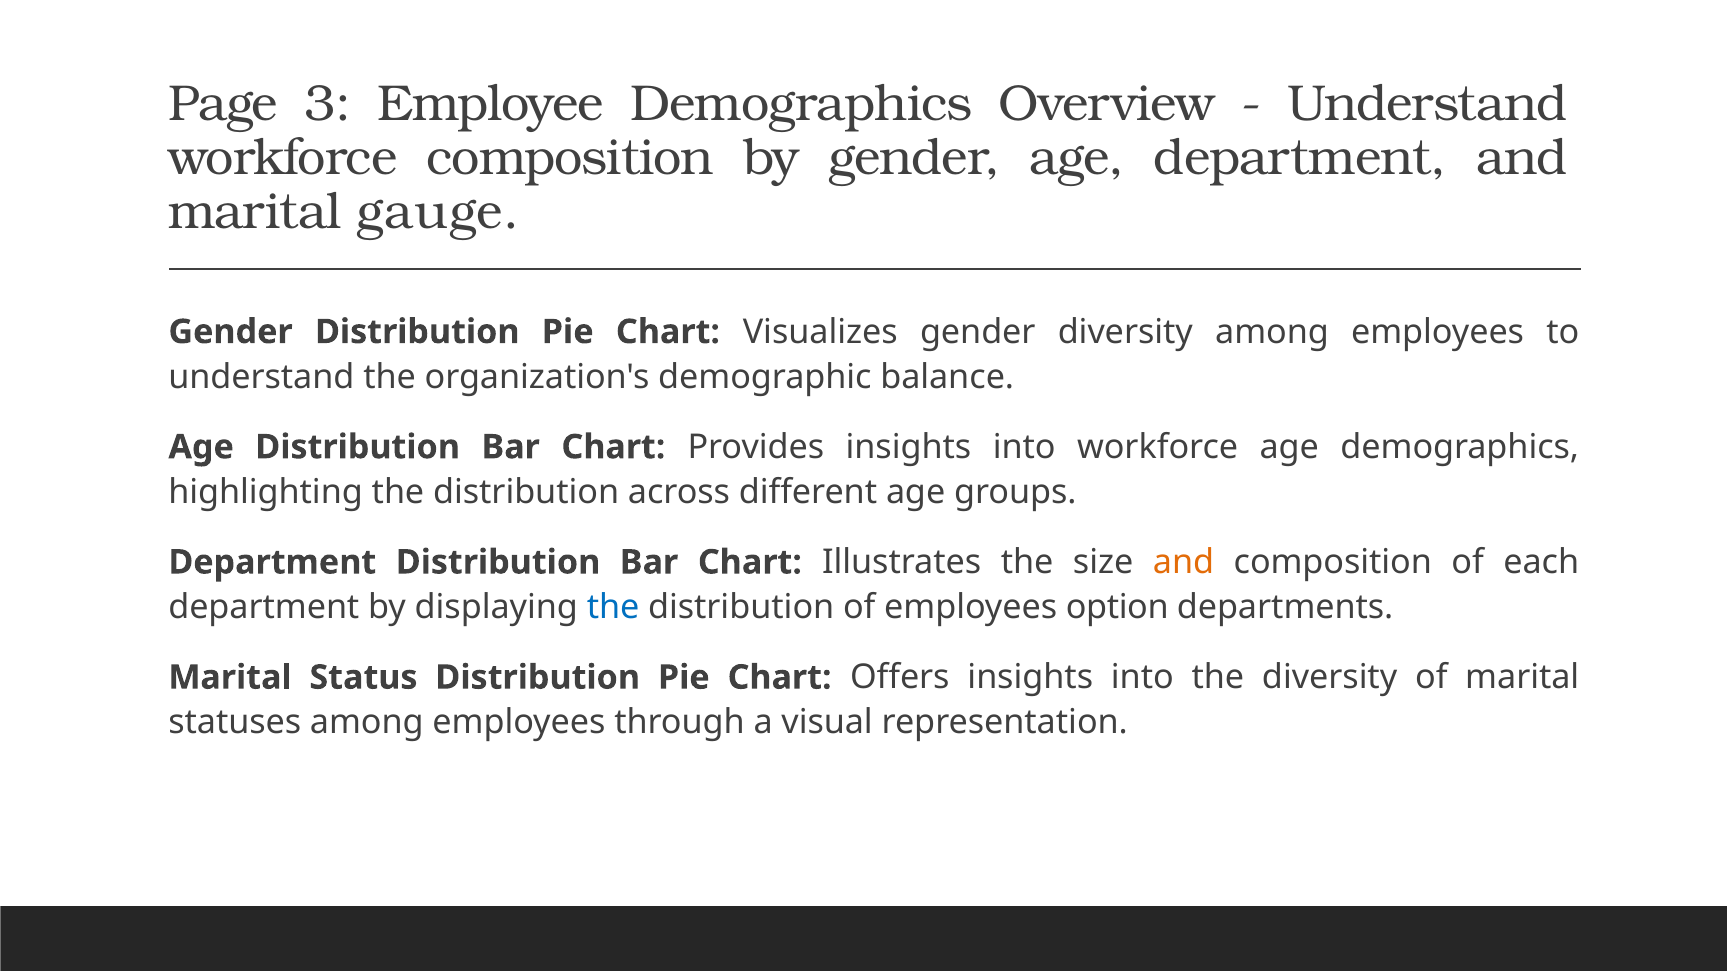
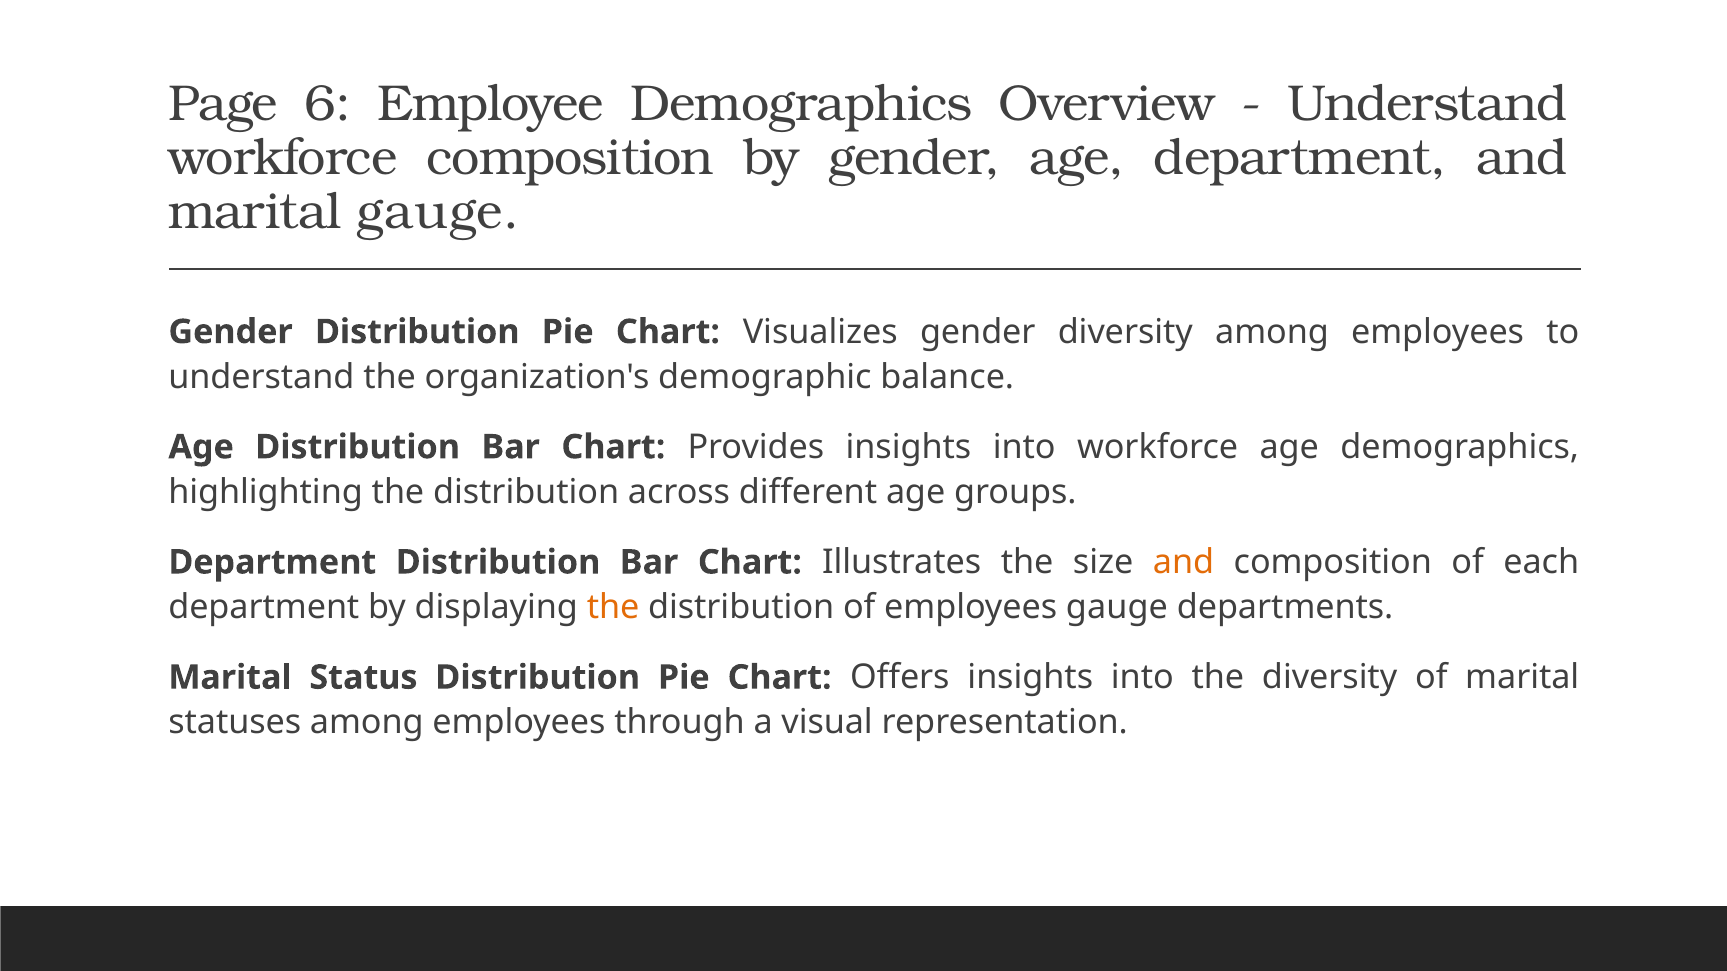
3: 3 -> 6
the at (613, 608) colour: blue -> orange
employees option: option -> gauge
